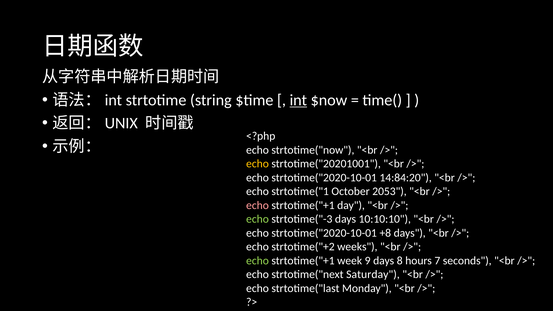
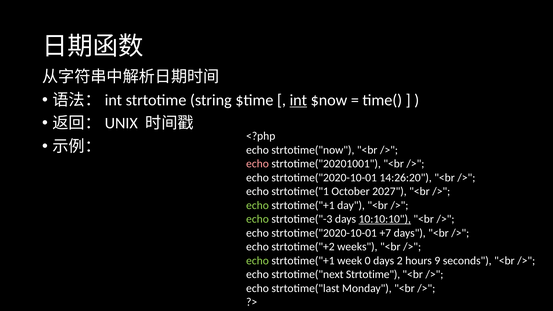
echo at (257, 164) colour: yellow -> pink
14:84:20: 14:84:20 -> 14:26:20
2053: 2053 -> 2027
echo at (257, 205) colour: pink -> light green
10:10:10 underline: none -> present
+8: +8 -> +7
9: 9 -> 0
8: 8 -> 2
7: 7 -> 9
strtotime("next Saturday: Saturday -> Strtotime
